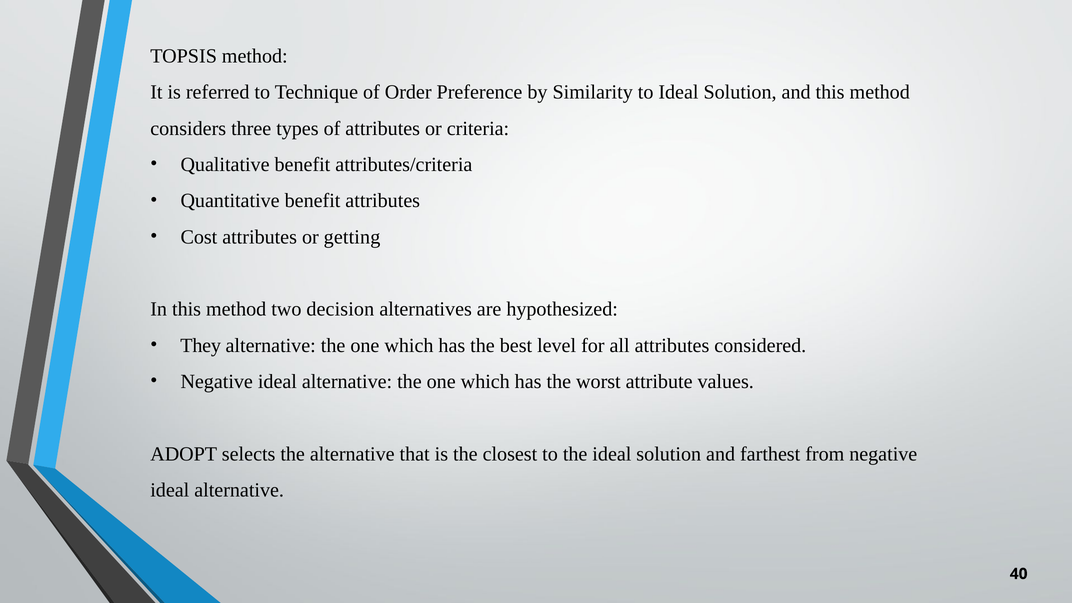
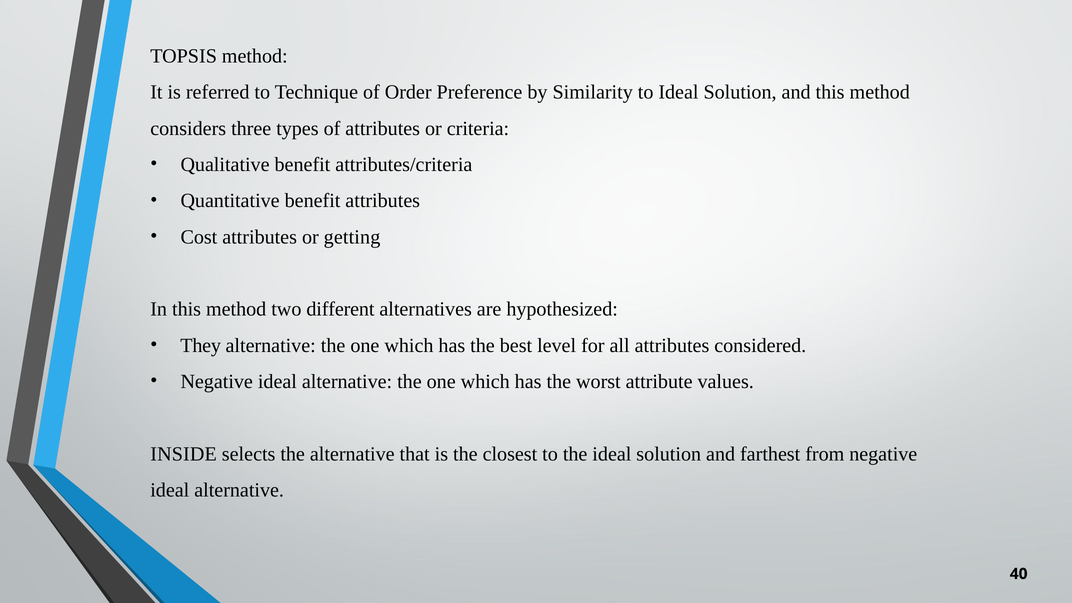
decision: decision -> different
ADOPT: ADOPT -> INSIDE
